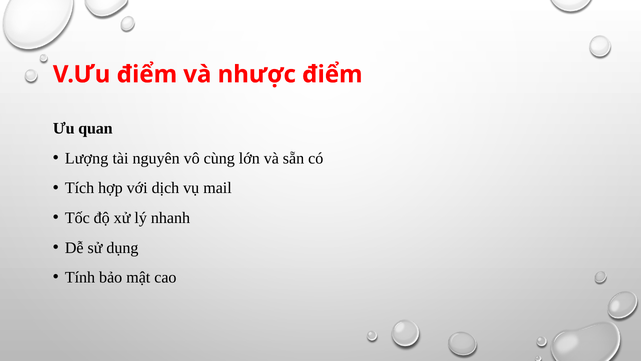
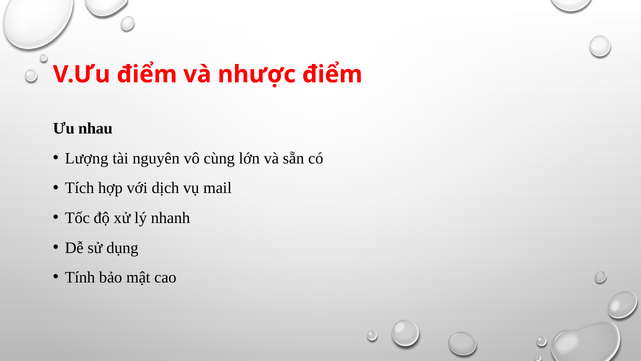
quan: quan -> nhau
